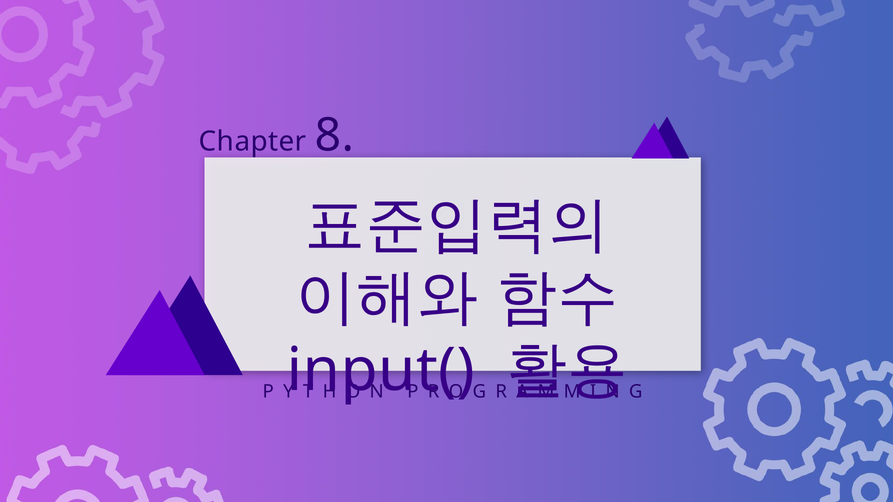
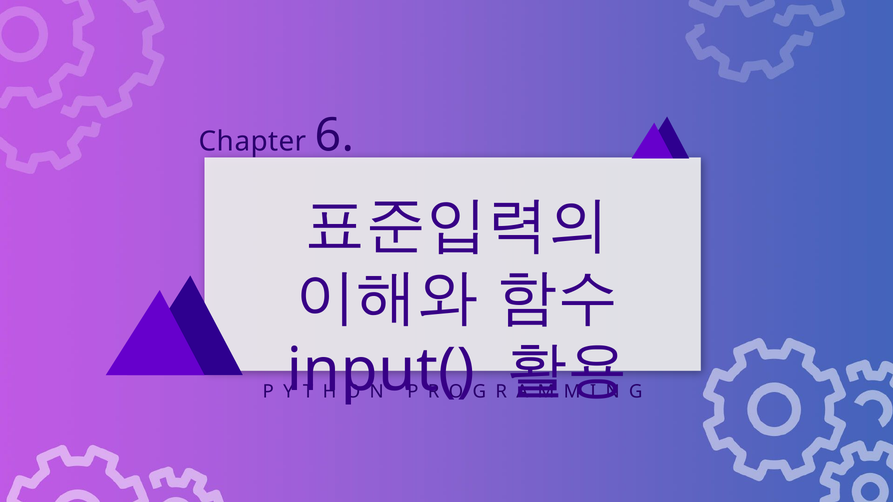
8: 8 -> 6
